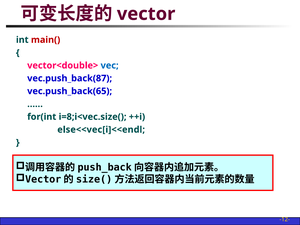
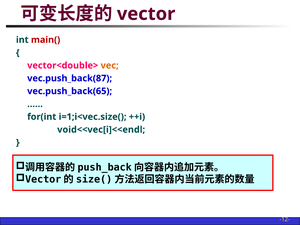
vec colour: blue -> orange
i=8;i<vec.size(: i=8;i<vec.size( -> i=1;i<vec.size(
else<<vec[i]<<endl: else<<vec[i]<<endl -> void<<vec[i]<<endl
